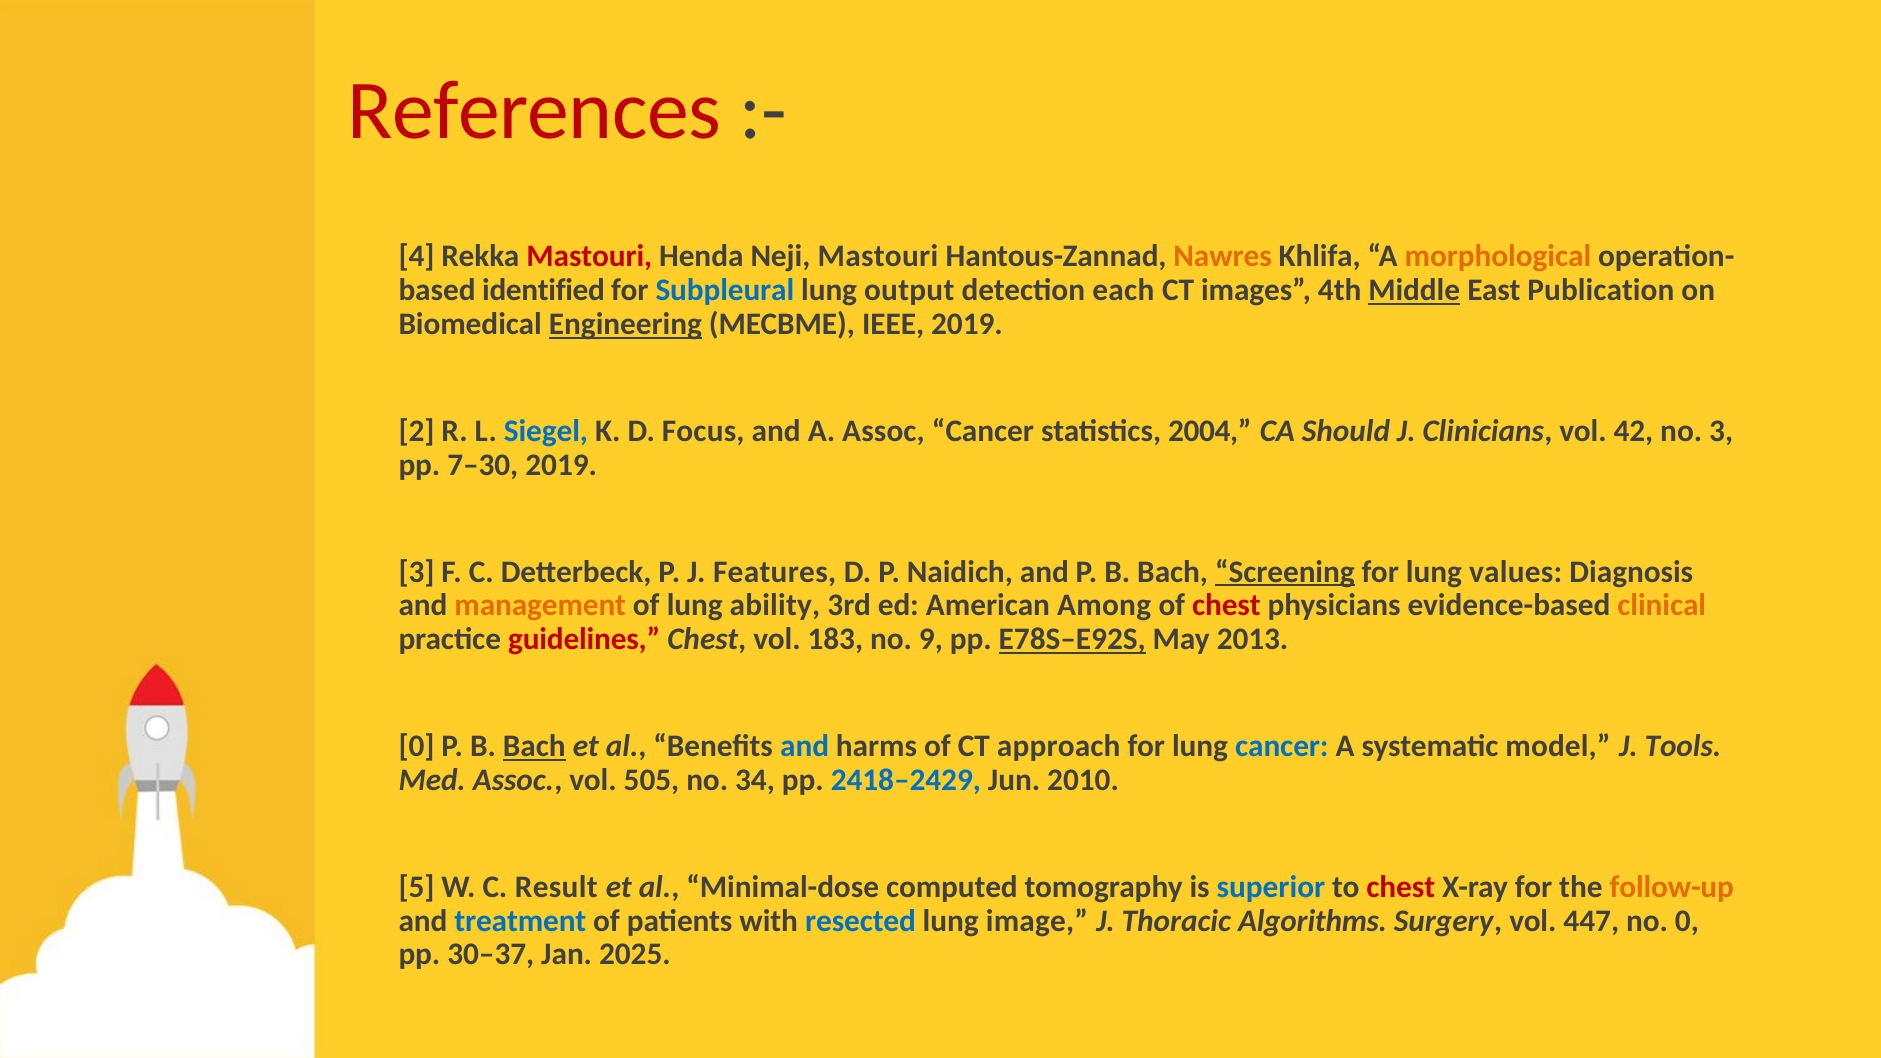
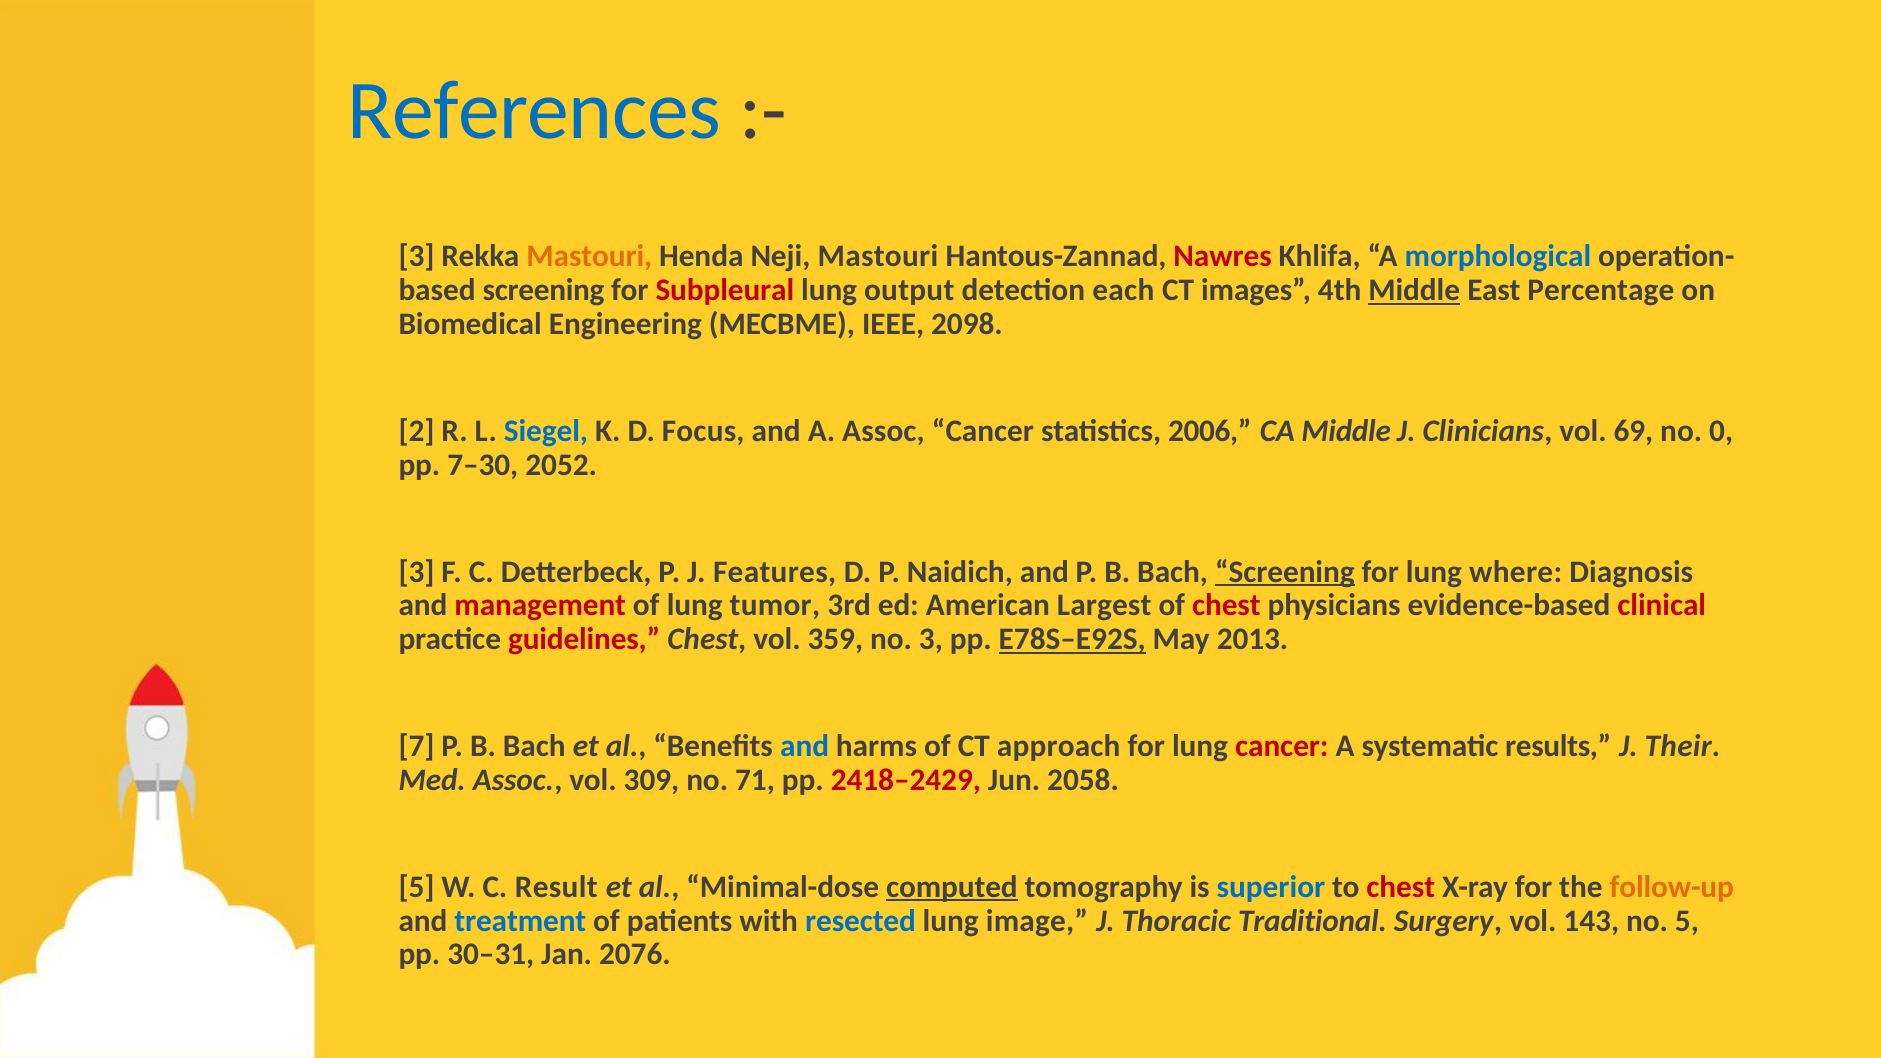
References colour: red -> blue
4 at (417, 257): 4 -> 3
Mastouri at (589, 257) colour: red -> orange
Nawres colour: orange -> red
morphological colour: orange -> blue
identified at (544, 290): identified -> screening
Subpleural colour: blue -> red
Publication: Publication -> Percentage
Engineering underline: present -> none
IEEE 2019: 2019 -> 2098
2004: 2004 -> 2006
CA Should: Should -> Middle
42: 42 -> 69
no 3: 3 -> 0
7–30 2019: 2019 -> 2052
values: values -> where
management colour: orange -> red
ability: ability -> tumor
Among: Among -> Largest
clinical colour: orange -> red
183: 183 -> 359
no 9: 9 -> 3
0 at (417, 746): 0 -> 7
Bach at (534, 746) underline: present -> none
cancer at (1282, 746) colour: blue -> red
model: model -> results
Tools: Tools -> Their
505: 505 -> 309
34: 34 -> 71
2418–2429 colour: blue -> red
2010: 2010 -> 2058
computed underline: none -> present
Algorithms: Algorithms -> Traditional
447: 447 -> 143
no 0: 0 -> 5
30–37: 30–37 -> 30–31
2025: 2025 -> 2076
